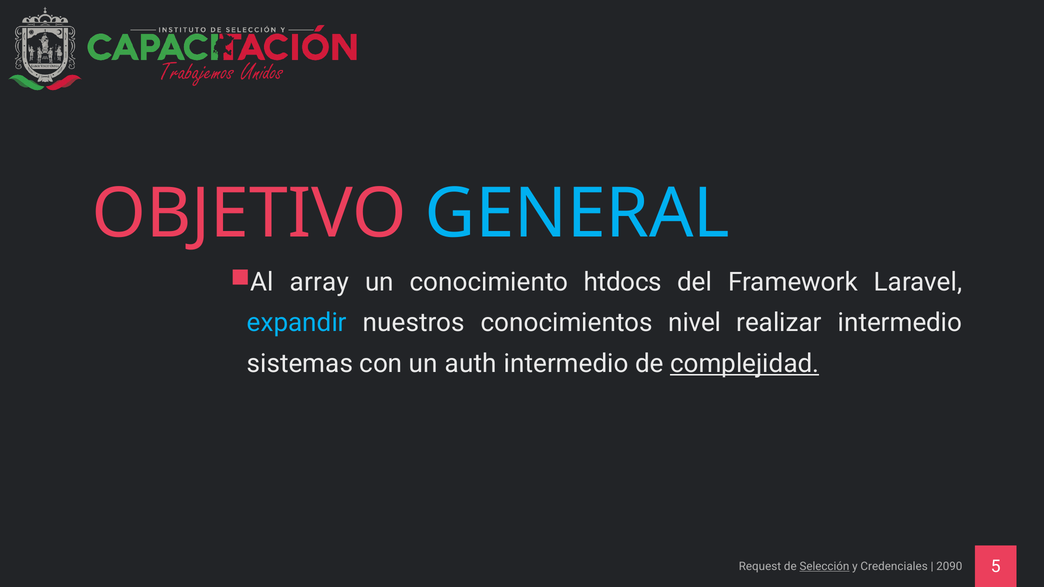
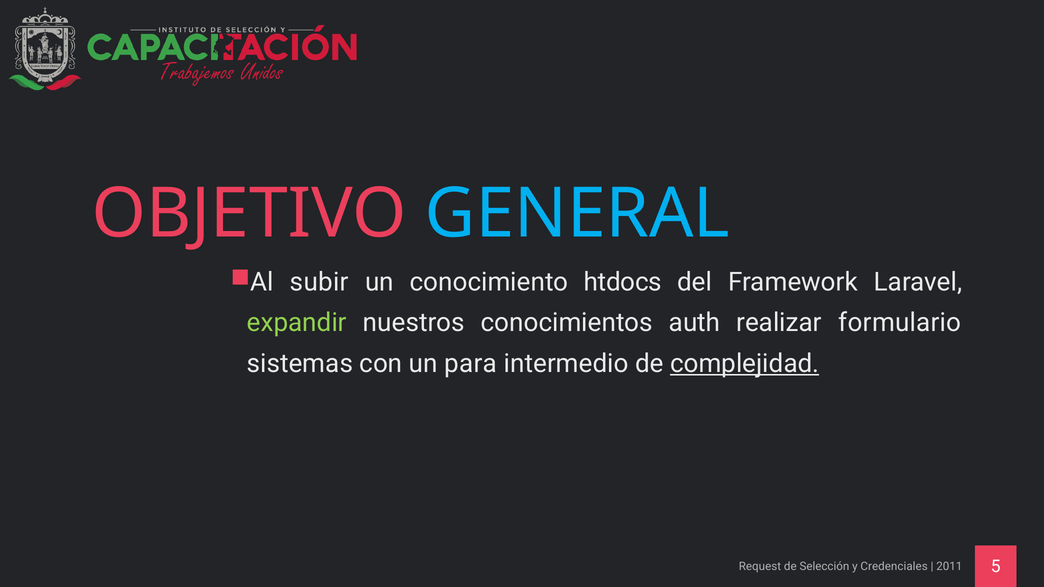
array: array -> subir
expandir colour: light blue -> light green
nivel: nivel -> auth
realizar intermedio: intermedio -> formulario
auth: auth -> para
Selección underline: present -> none
2090: 2090 -> 2011
